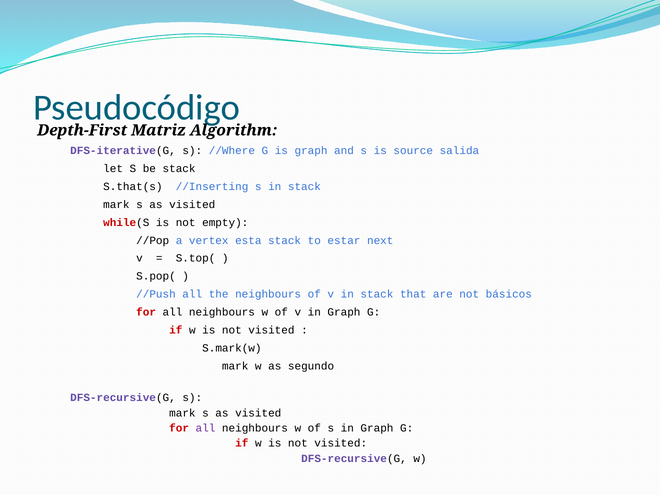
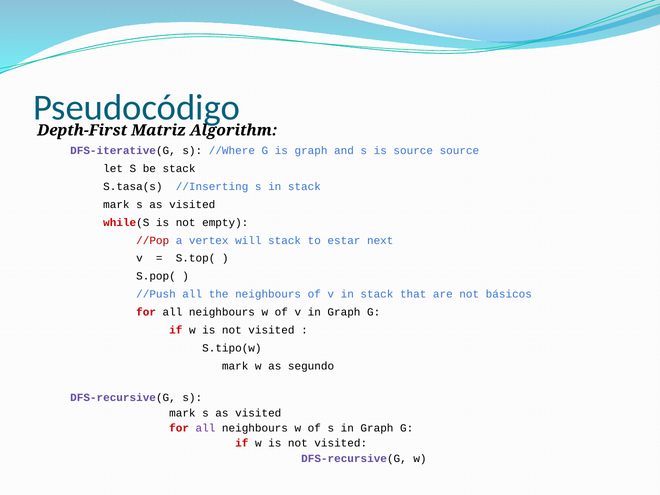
source salida: salida -> source
S.that(s: S.that(s -> S.tasa(s
//Pop colour: black -> red
esta: esta -> will
S.mark(w: S.mark(w -> S.tipo(w
